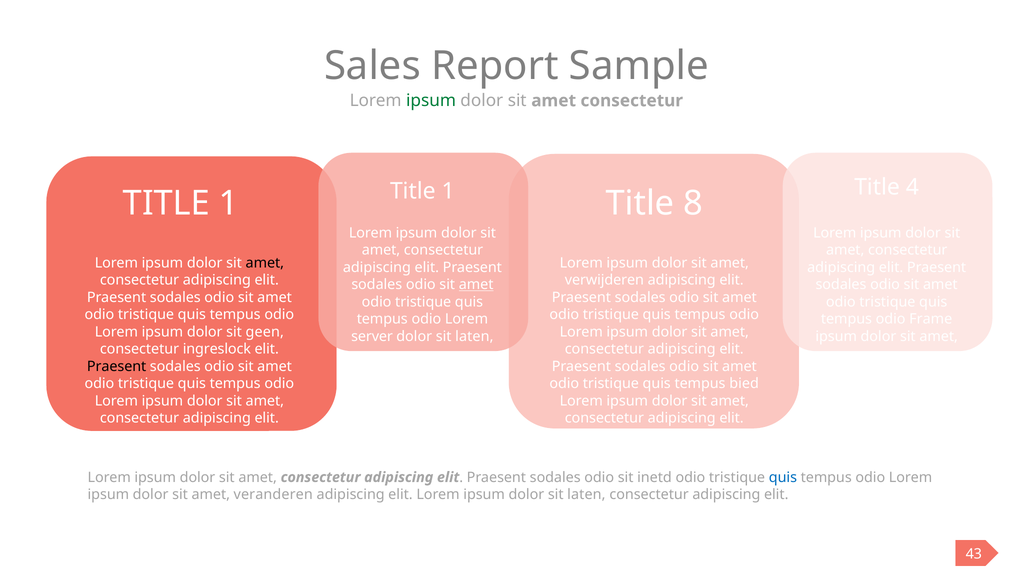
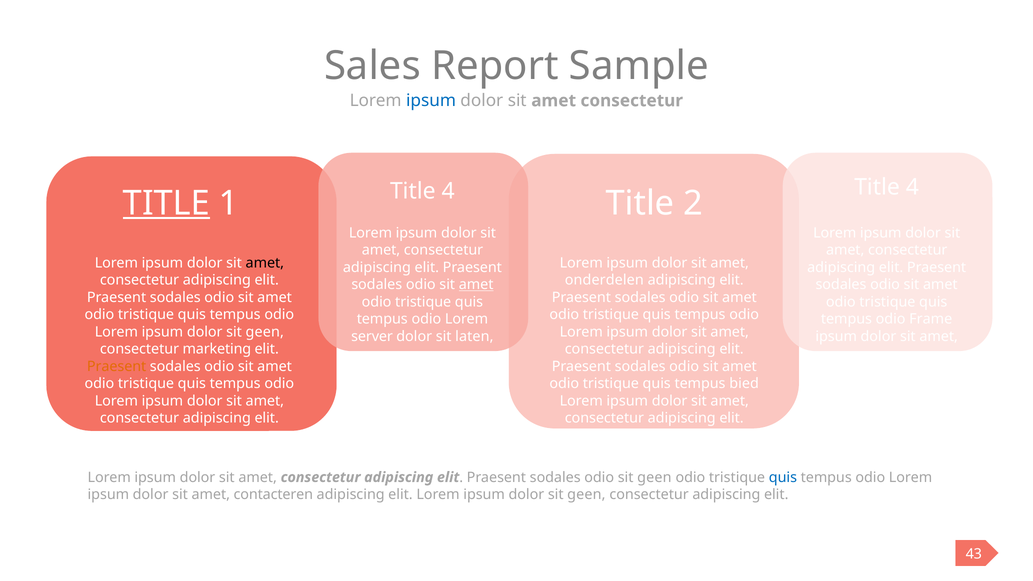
ipsum at (431, 101) colour: green -> blue
1 at (448, 191): 1 -> 4
TITLE at (166, 203) underline: none -> present
8: 8 -> 2
verwijderen: verwijderen -> onderdelen
ingreslock: ingreslock -> marketing
Praesent at (117, 366) colour: black -> orange
odio sit inetd: inetd -> geen
veranderen: veranderen -> contacteren
laten at (586, 495): laten -> geen
